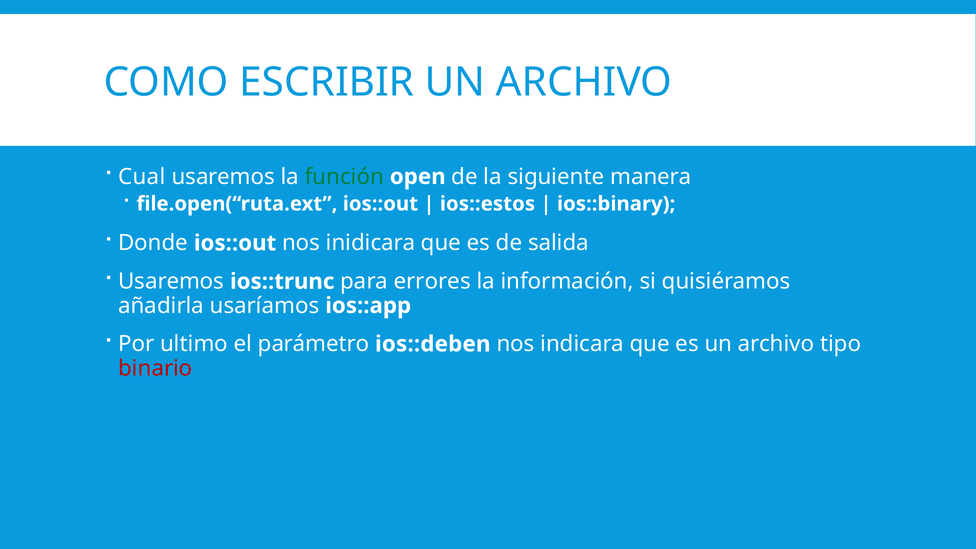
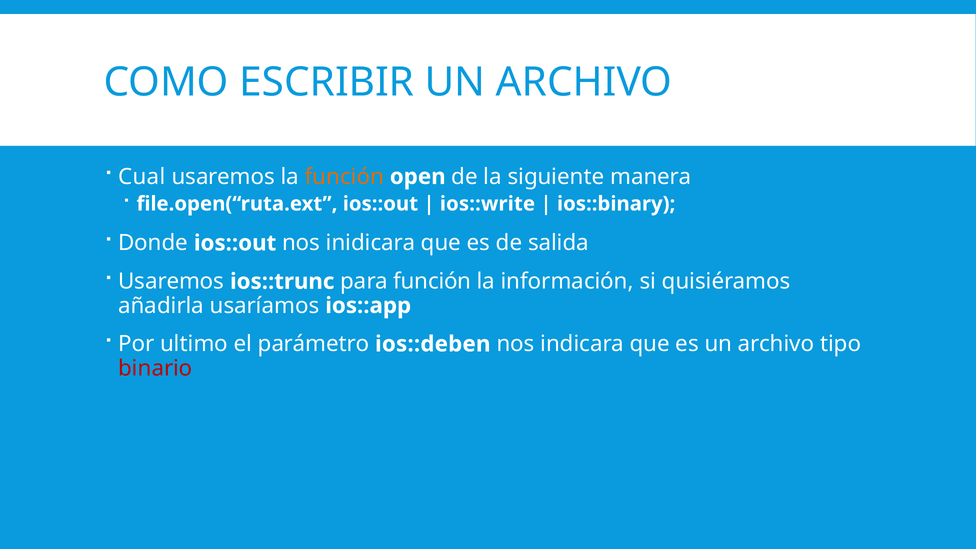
función at (344, 177) colour: green -> orange
ios::estos: ios::estos -> ios::write
para errores: errores -> función
